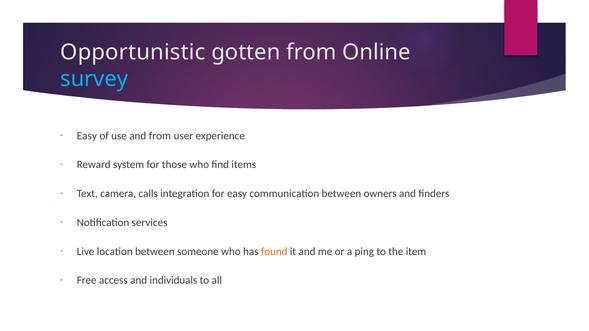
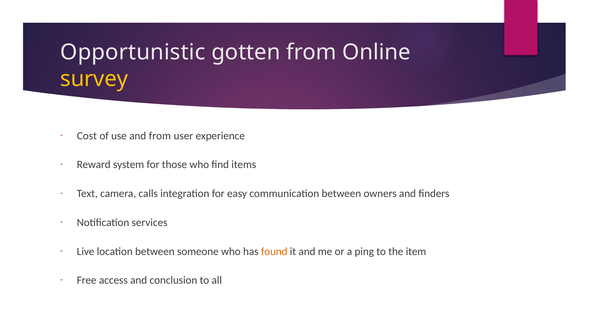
survey colour: light blue -> yellow
Easy at (87, 136): Easy -> Cost
individuals: individuals -> conclusion
